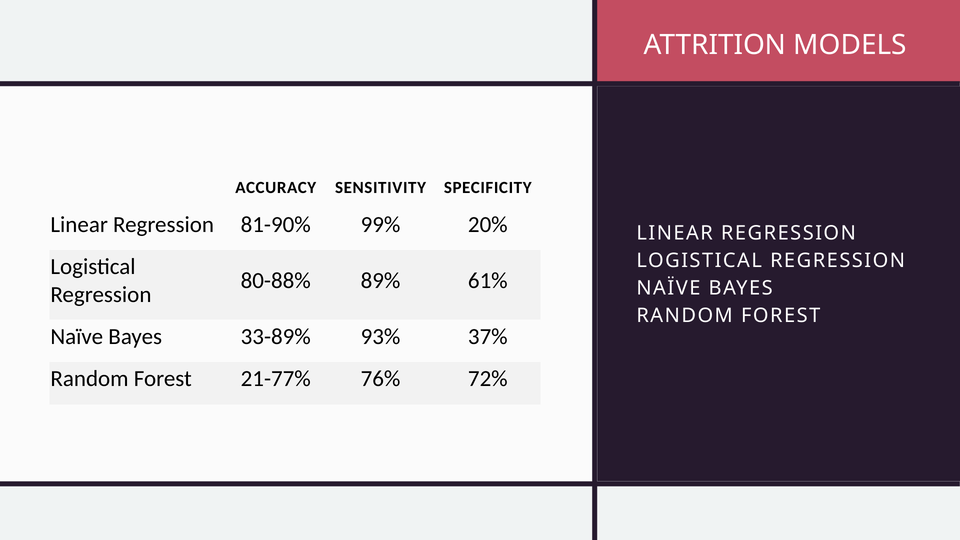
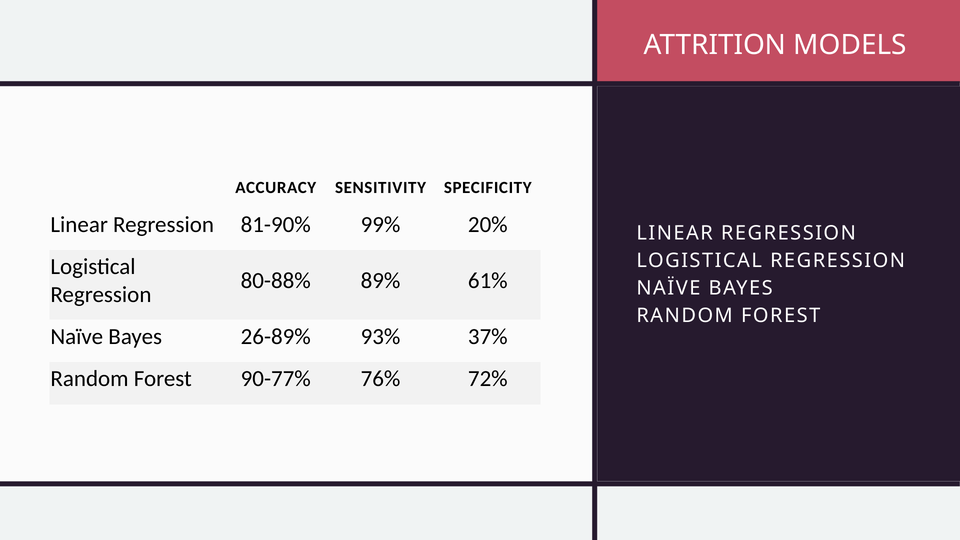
33-89%: 33-89% -> 26-89%
21-77%: 21-77% -> 90-77%
